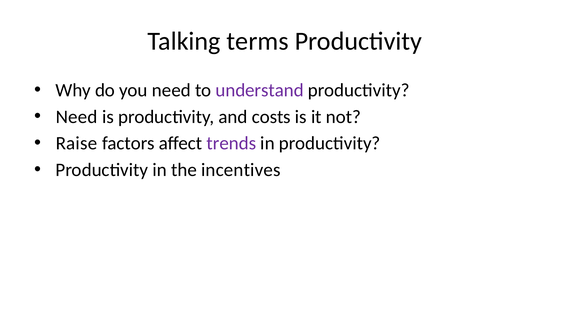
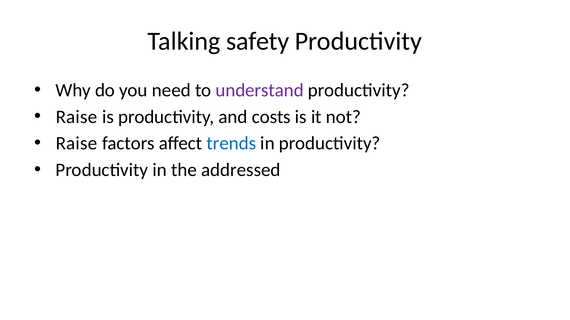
terms: terms -> safety
Need at (77, 117): Need -> Raise
trends colour: purple -> blue
incentives: incentives -> addressed
